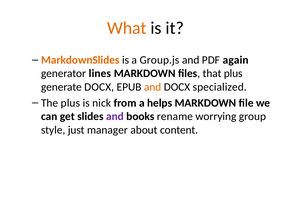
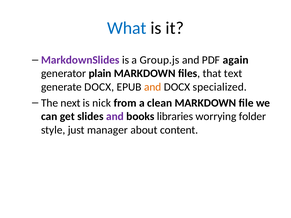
What colour: orange -> blue
MarkdownSlides colour: orange -> purple
lines: lines -> plain
that plus: plus -> text
The plus: plus -> next
helps: helps -> clean
rename: rename -> libraries
group: group -> folder
